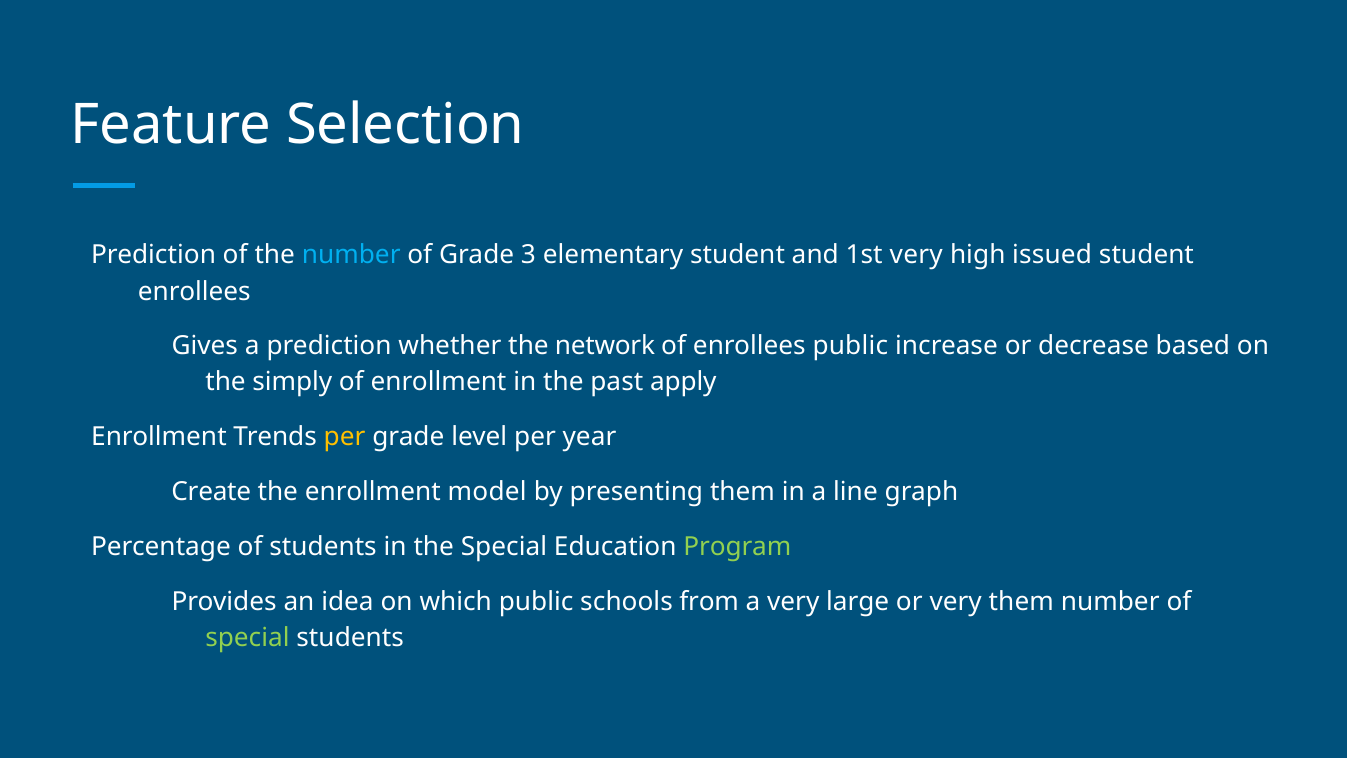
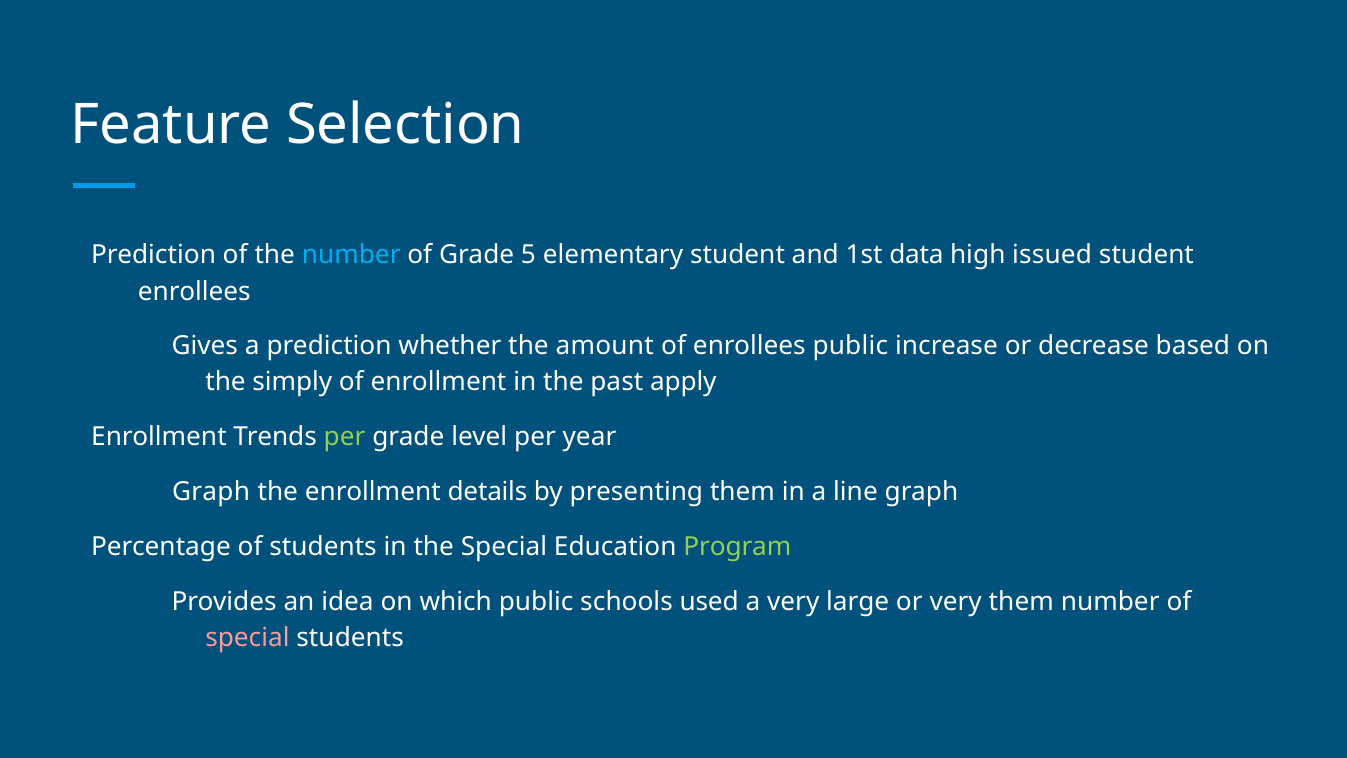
3: 3 -> 5
1st very: very -> data
network: network -> amount
per at (345, 437) colour: yellow -> light green
Create at (211, 492): Create -> Graph
model: model -> details
from: from -> used
special at (247, 638) colour: light green -> pink
